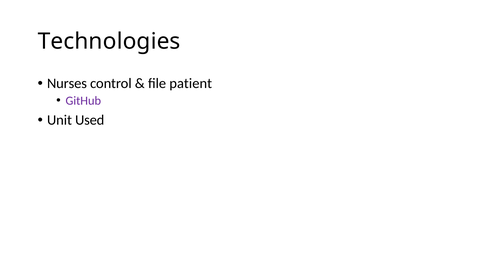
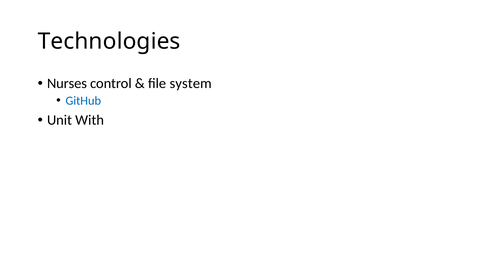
patient: patient -> system
GitHub colour: purple -> blue
Used: Used -> With
